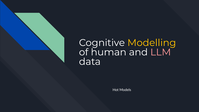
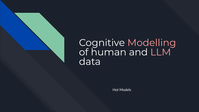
Modelling colour: yellow -> pink
